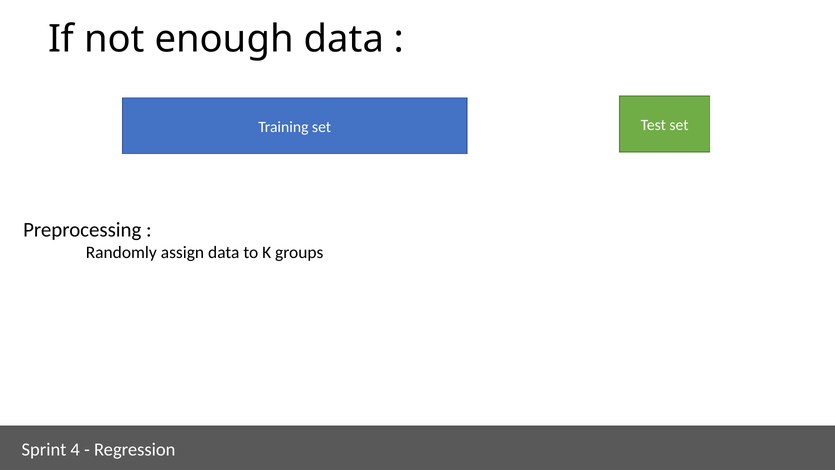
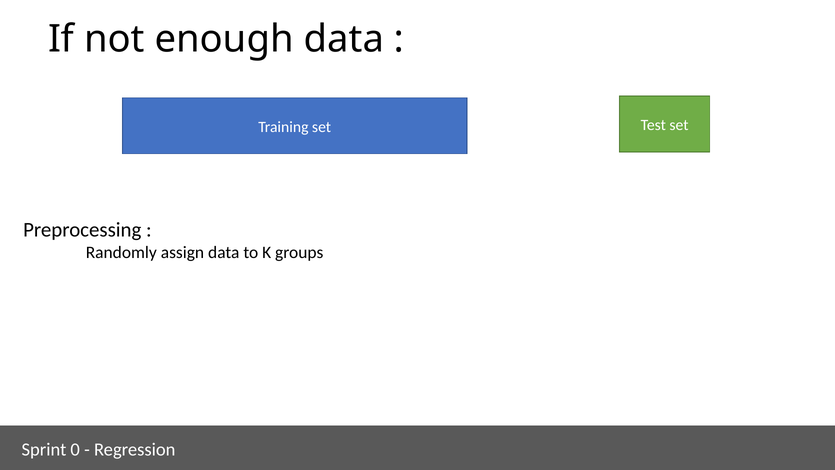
4: 4 -> 0
